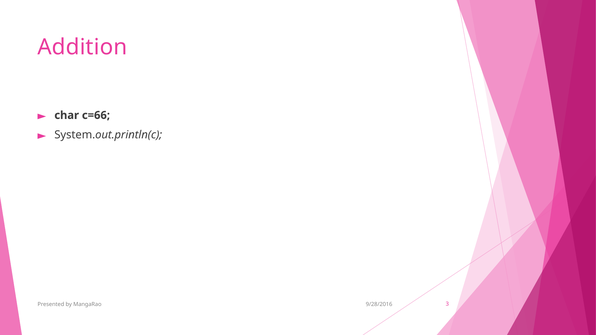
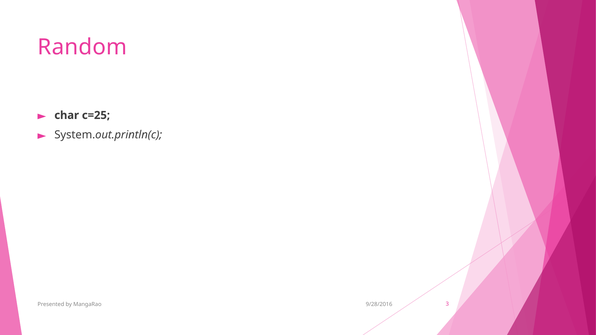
Addition: Addition -> Random
c=66: c=66 -> c=25
